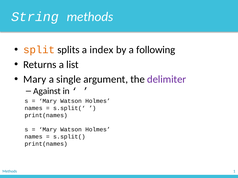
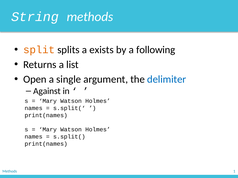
index: index -> exists
Mary at (35, 80): Mary -> Open
delimiter colour: purple -> blue
